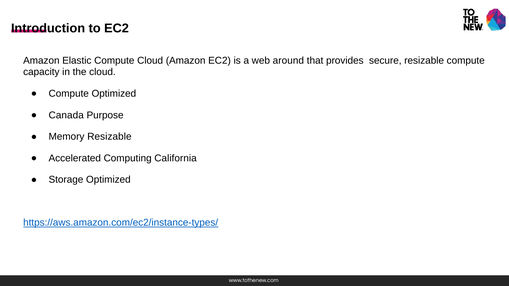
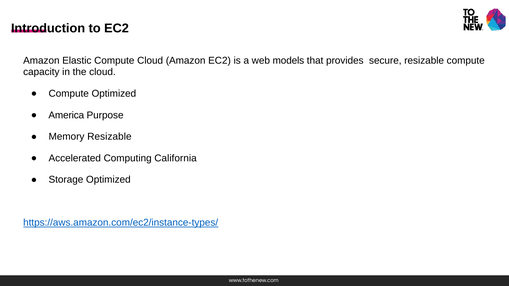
around: around -> models
Canada: Canada -> America
